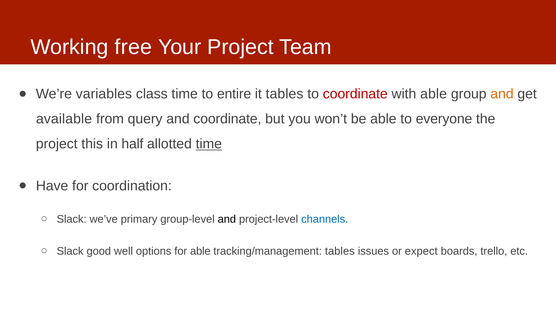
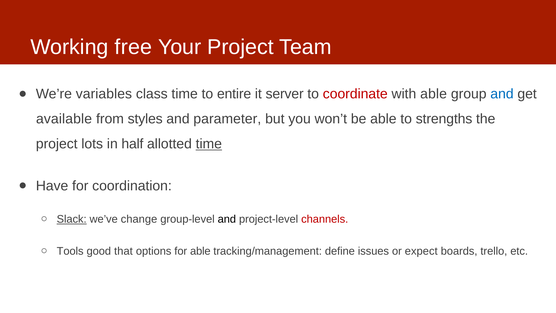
it tables: tables -> server
and at (502, 94) colour: orange -> blue
query: query -> styles
and coordinate: coordinate -> parameter
everyone: everyone -> strengths
this: this -> lots
Slack at (72, 219) underline: none -> present
primary: primary -> change
channels colour: blue -> red
Slack at (70, 251): Slack -> Tools
well: well -> that
tracking/management tables: tables -> define
